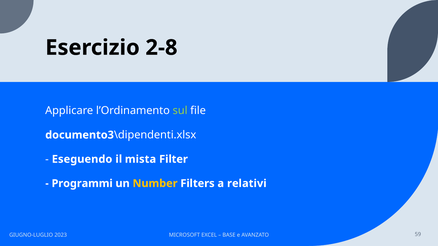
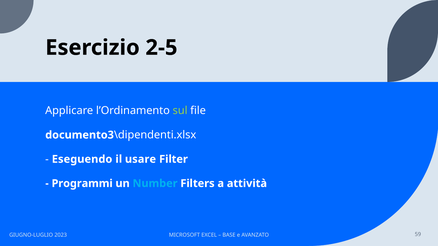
2-8: 2-8 -> 2-5
mista: mista -> usare
Number colour: yellow -> light blue
relativi: relativi -> attività
